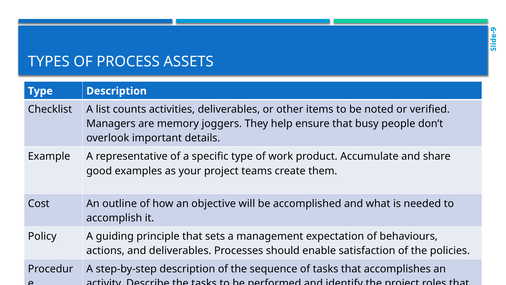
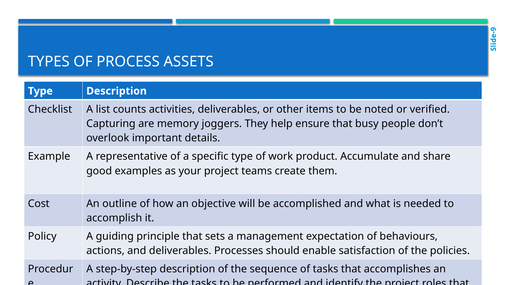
Managers: Managers -> Capturing
